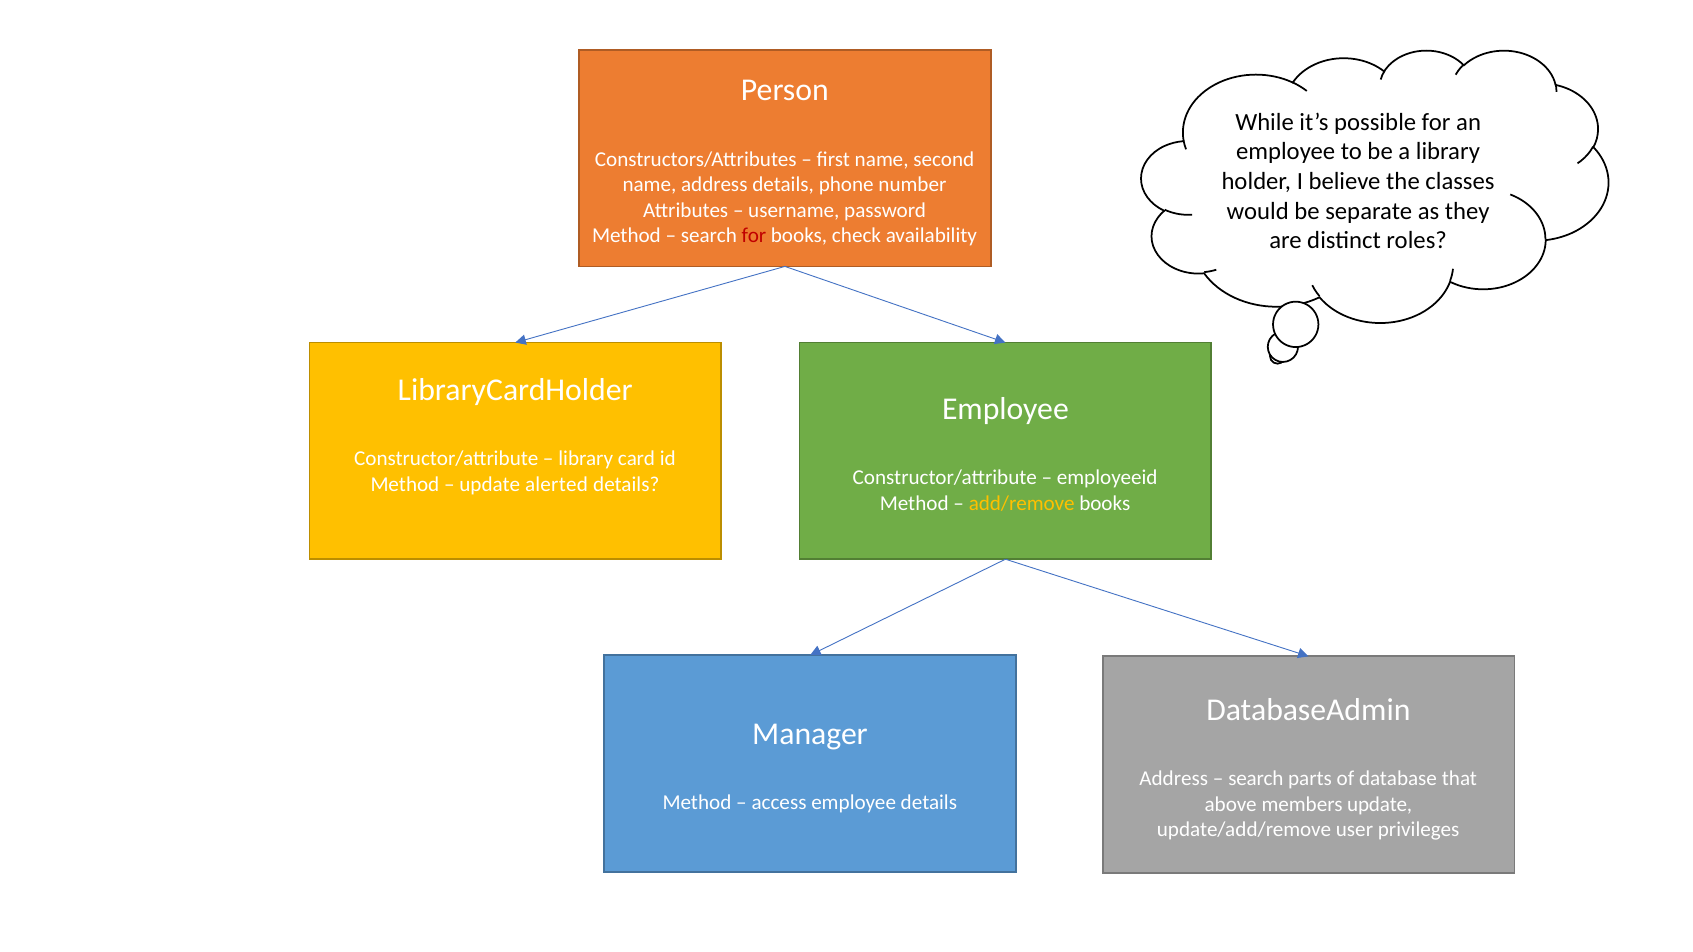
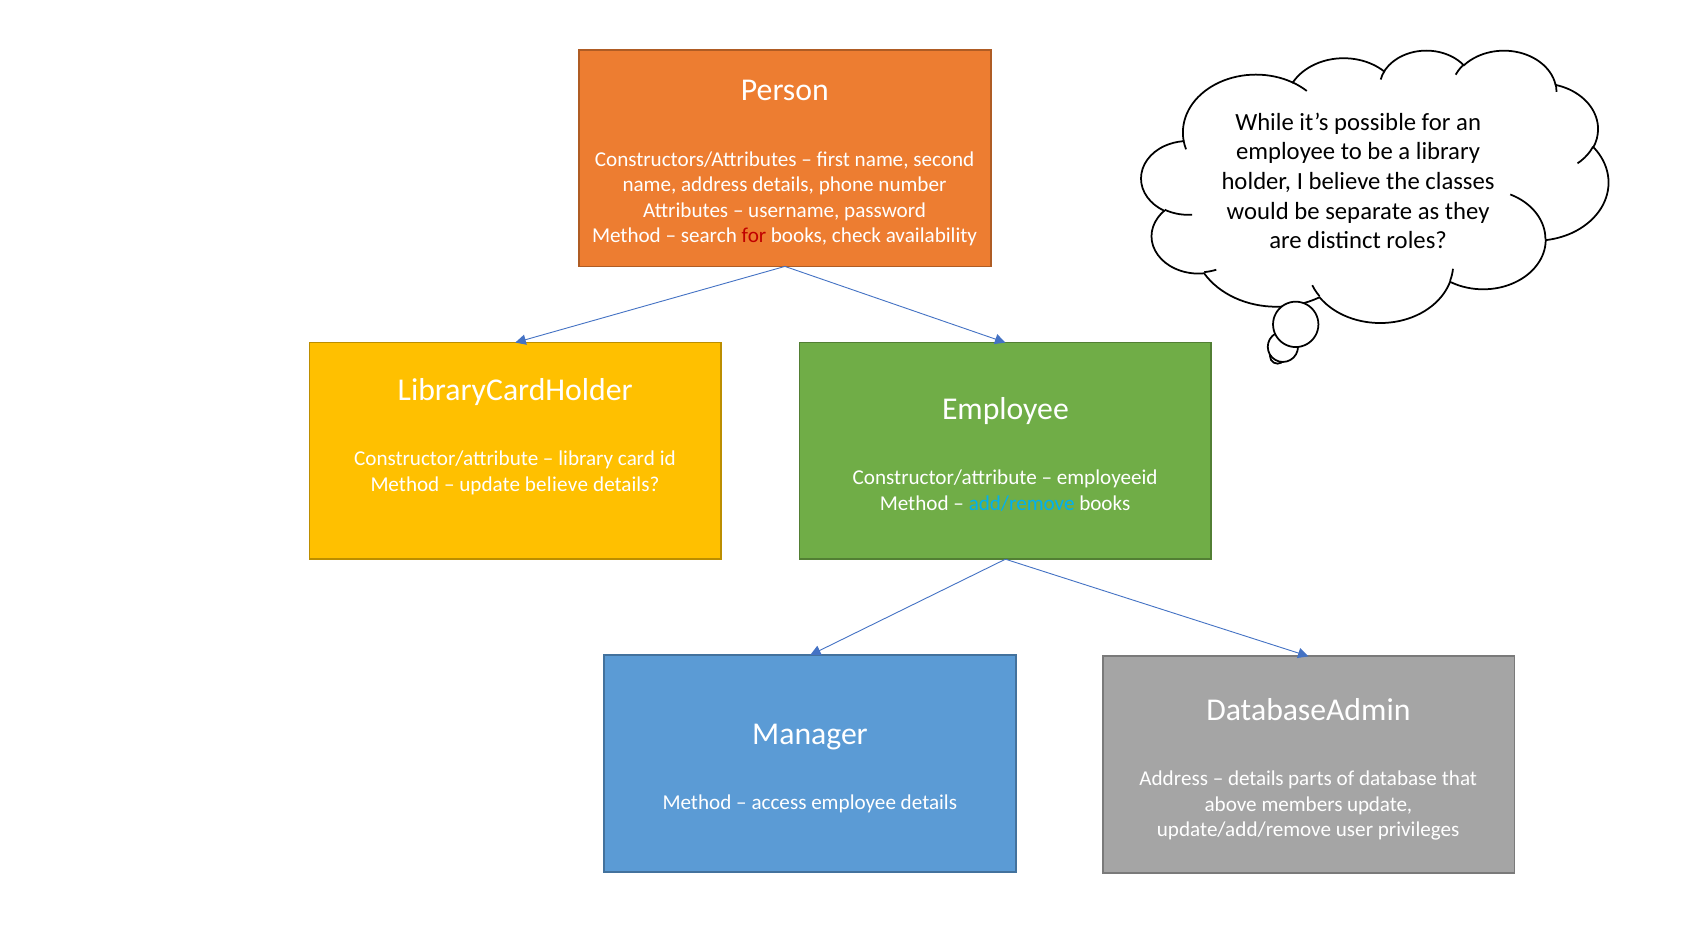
update alerted: alerted -> believe
add/remove colour: yellow -> light blue
search at (1256, 779): search -> details
